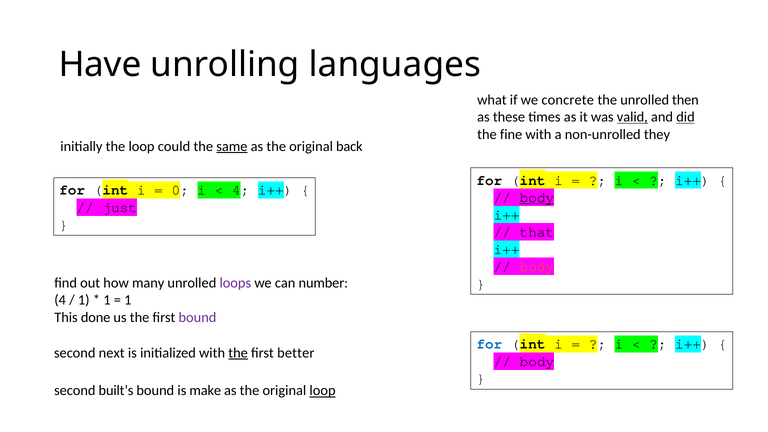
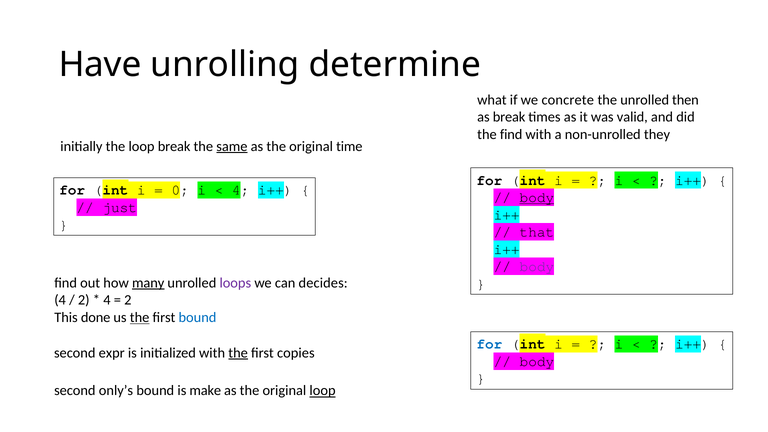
languages: languages -> determine
as these: these -> break
valid underline: present -> none
did underline: present -> none
the fine: fine -> find
loop could: could -> break
back: back -> time
body at (537, 267) colour: orange -> purple
many underline: none -> present
number: number -> decides
1 at (84, 300): 1 -> 2
1 at (107, 300): 1 -> 4
1 at (128, 300): 1 -> 2
the at (140, 317) underline: none -> present
bound at (197, 317) colour: purple -> blue
next: next -> expr
better: better -> copies
built’s: built’s -> only’s
